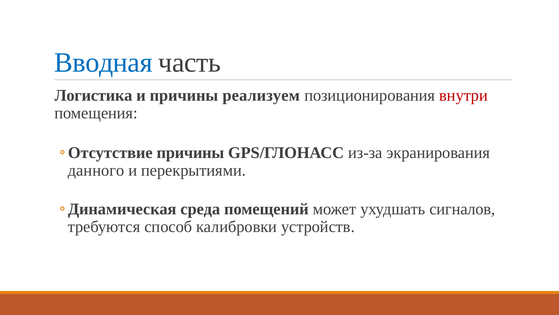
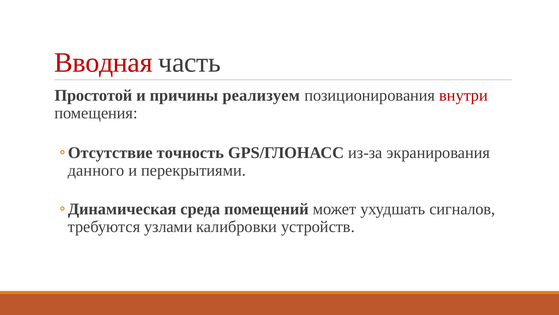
Вводная colour: blue -> red
Логистика: Логистика -> Простотой
причины at (190, 152): причины -> точность
способ: способ -> узлами
